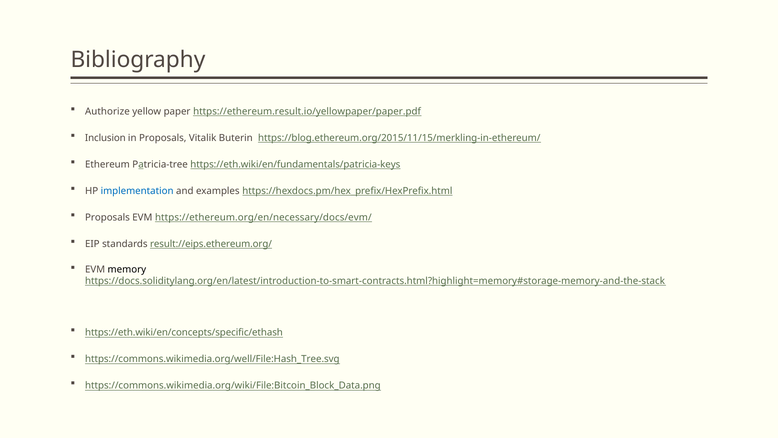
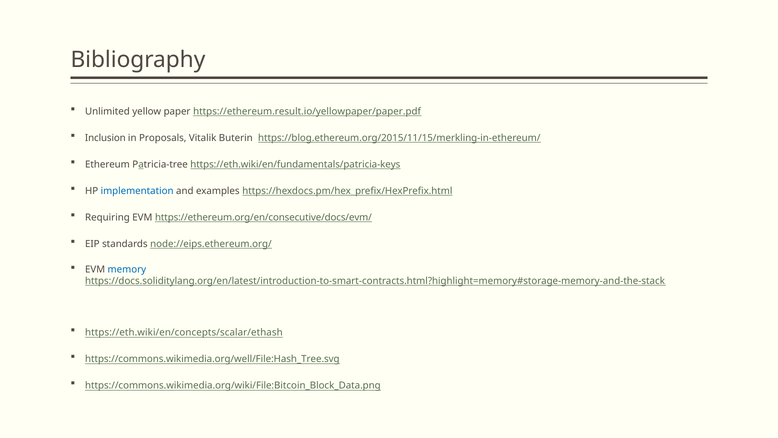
Authorize: Authorize -> Unlimited
Proposals at (107, 217): Proposals -> Requiring
https://ethereum.org/en/necessary/docs/evm/: https://ethereum.org/en/necessary/docs/evm/ -> https://ethereum.org/en/consecutive/docs/evm/
result://eips.ethereum.org/: result://eips.ethereum.org/ -> node://eips.ethereum.org/
memory colour: black -> blue
https://eth.wiki/en/concepts/specific/ethash: https://eth.wiki/en/concepts/specific/ethash -> https://eth.wiki/en/concepts/scalar/ethash
